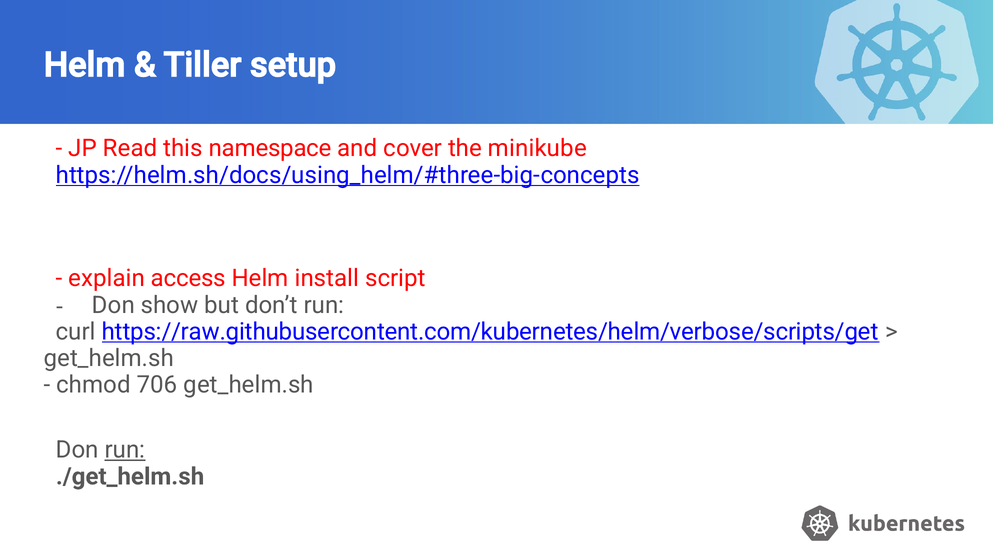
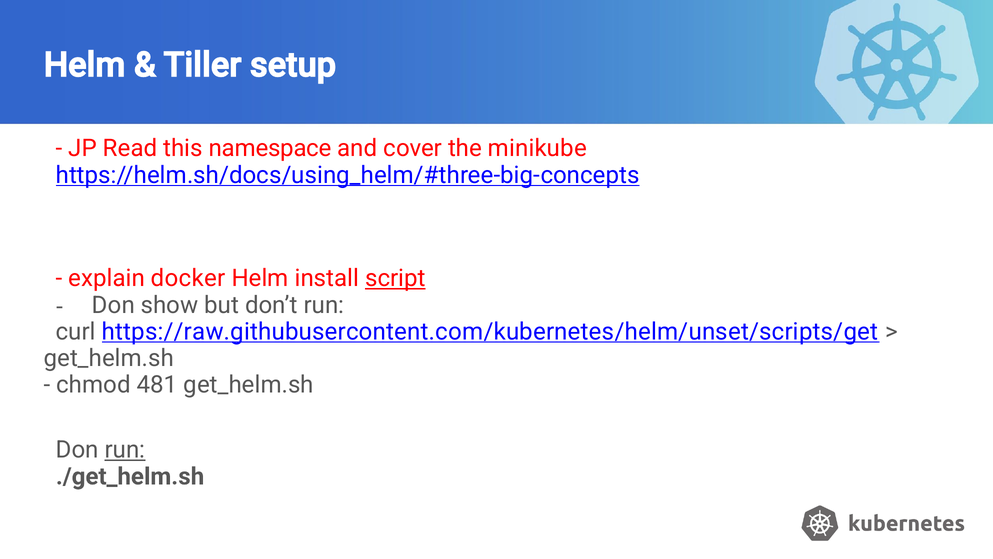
access: access -> docker
script underline: none -> present
https://raw.githubusercontent.com/kubernetes/helm/verbose/scripts/get: https://raw.githubusercontent.com/kubernetes/helm/verbose/scripts/get -> https://raw.githubusercontent.com/kubernetes/helm/unset/scripts/get
706: 706 -> 481
